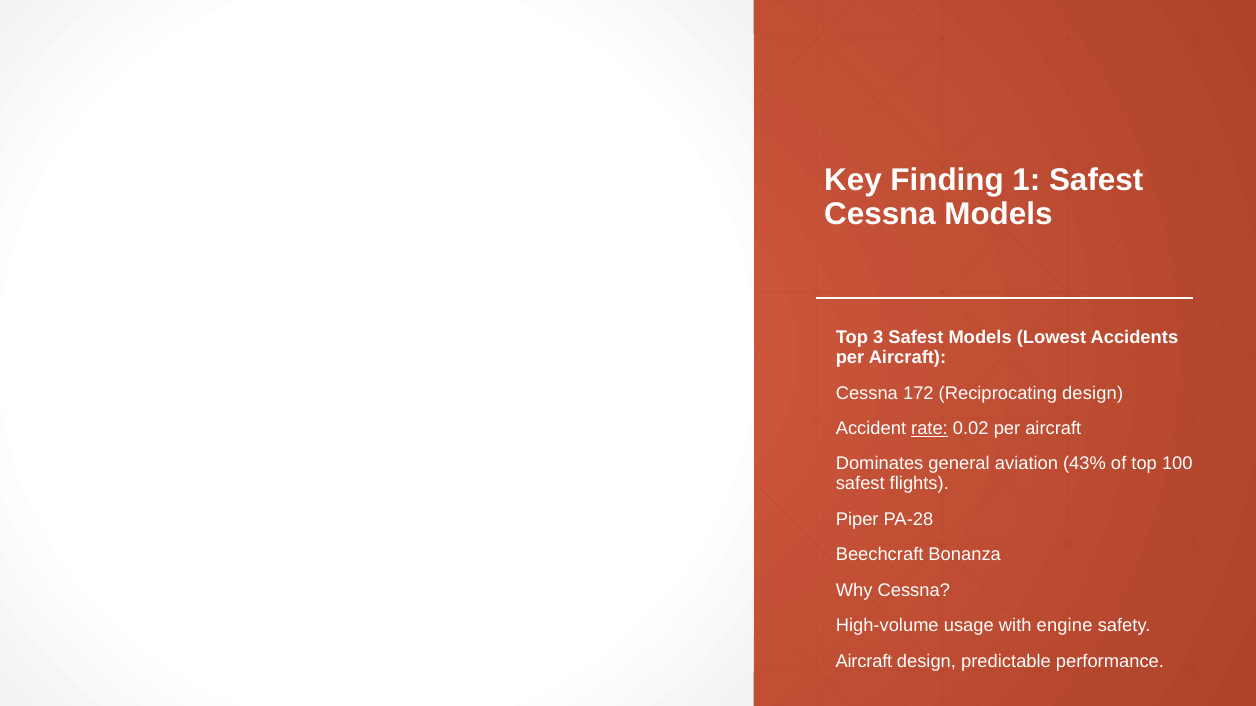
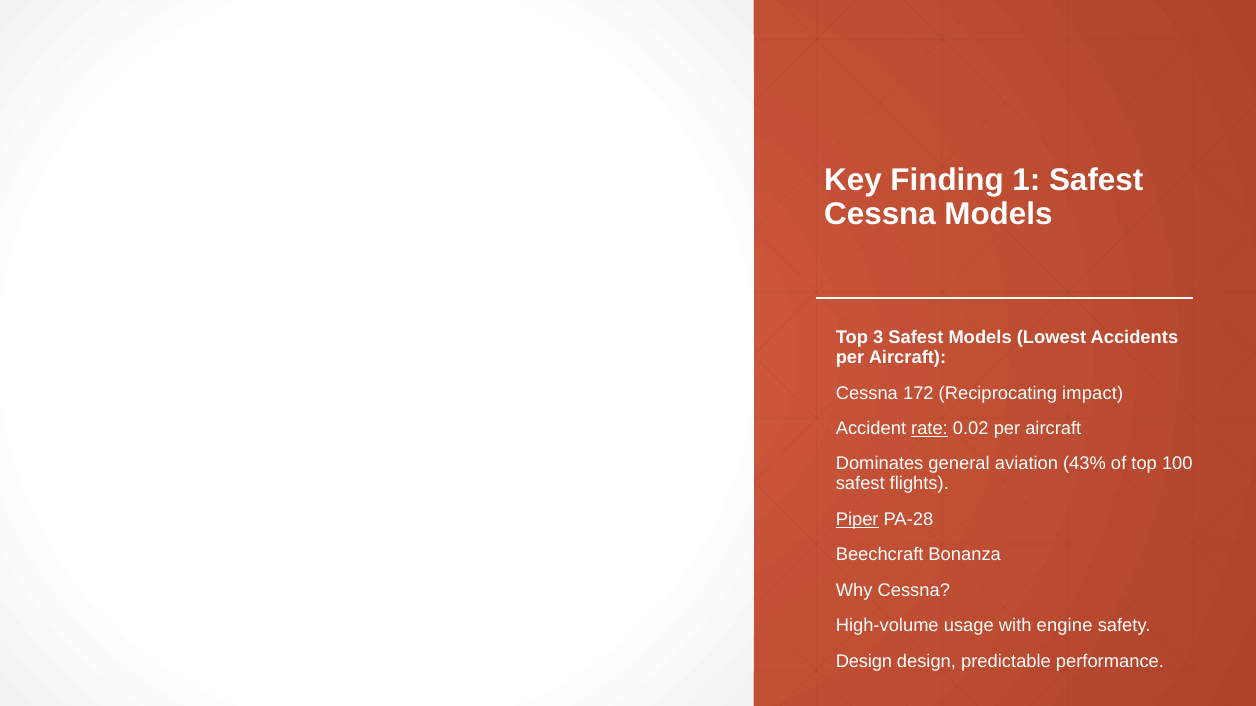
Reciprocating design: design -> impact
Piper underline: none -> present
Aircraft at (864, 662): Aircraft -> Design
